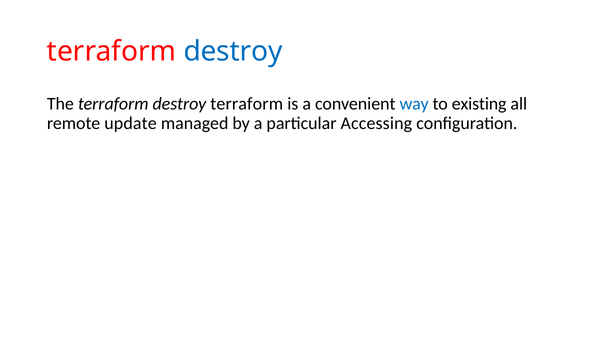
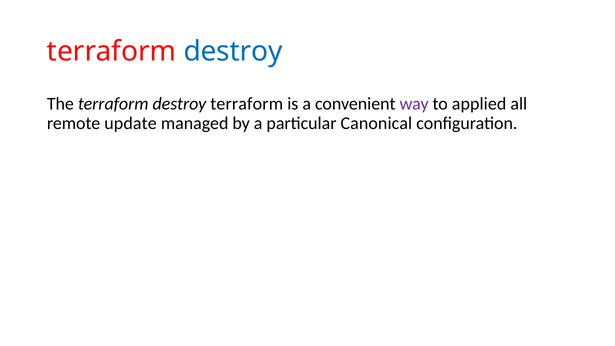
way colour: blue -> purple
existing: existing -> applied
Accessing: Accessing -> Canonical
